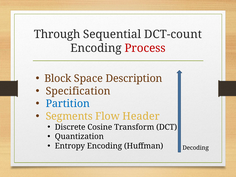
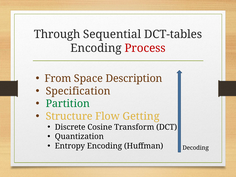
DCT-count: DCT-count -> DCT-tables
Block: Block -> From
Partition colour: blue -> green
Segments: Segments -> Structure
Header: Header -> Getting
